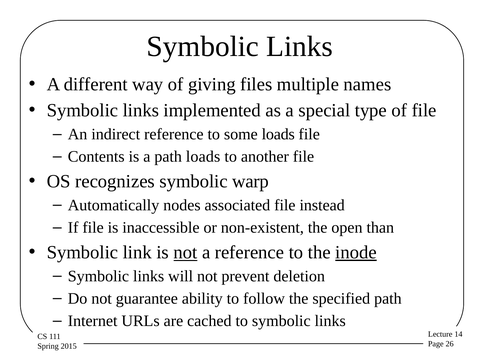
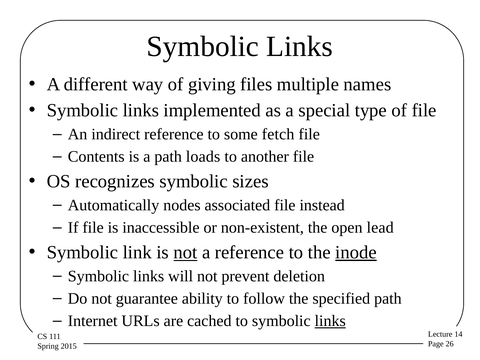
some loads: loads -> fetch
warp: warp -> sizes
than: than -> lead
links at (330, 321) underline: none -> present
